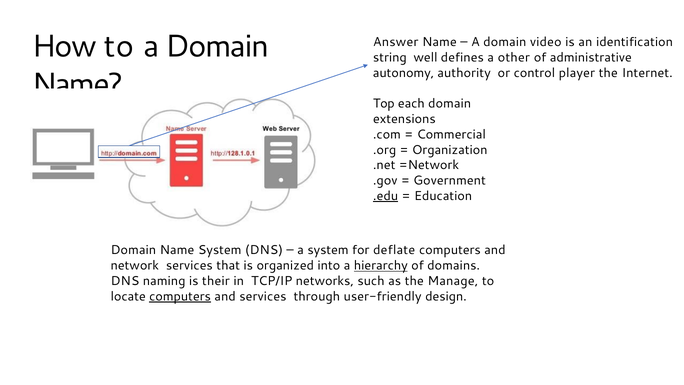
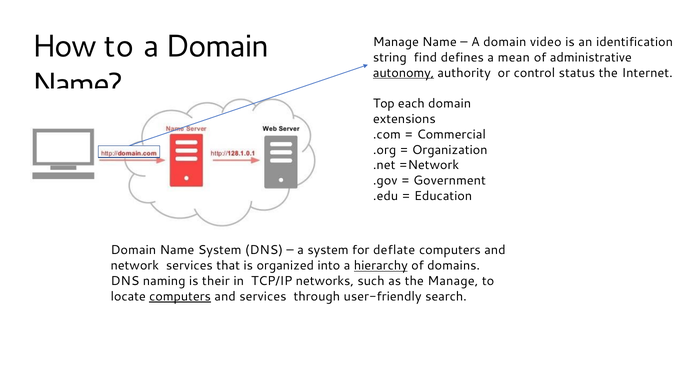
Answer at (396, 42): Answer -> Manage
well: well -> find
other: other -> mean
autonomy underline: none -> present
player: player -> status
.edu underline: present -> none
design: design -> search
